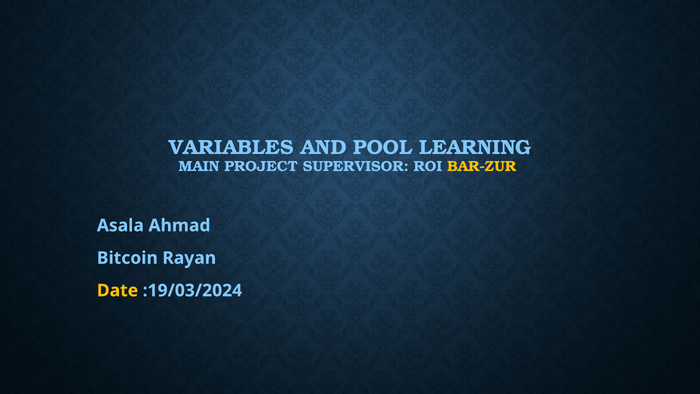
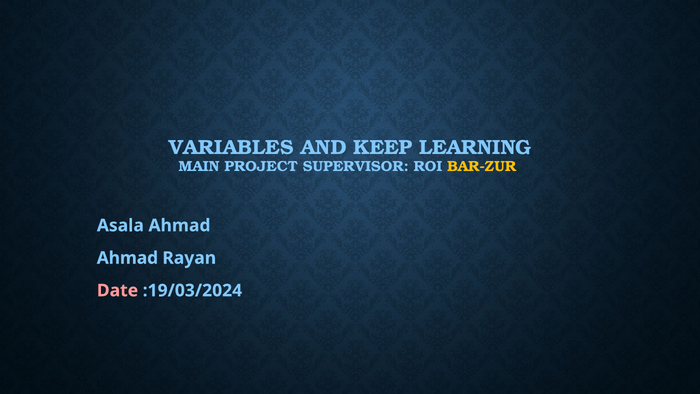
POOL: POOL -> KEEP
Bitcoin at (127, 258): Bitcoin -> Ahmad
Date colour: yellow -> pink
